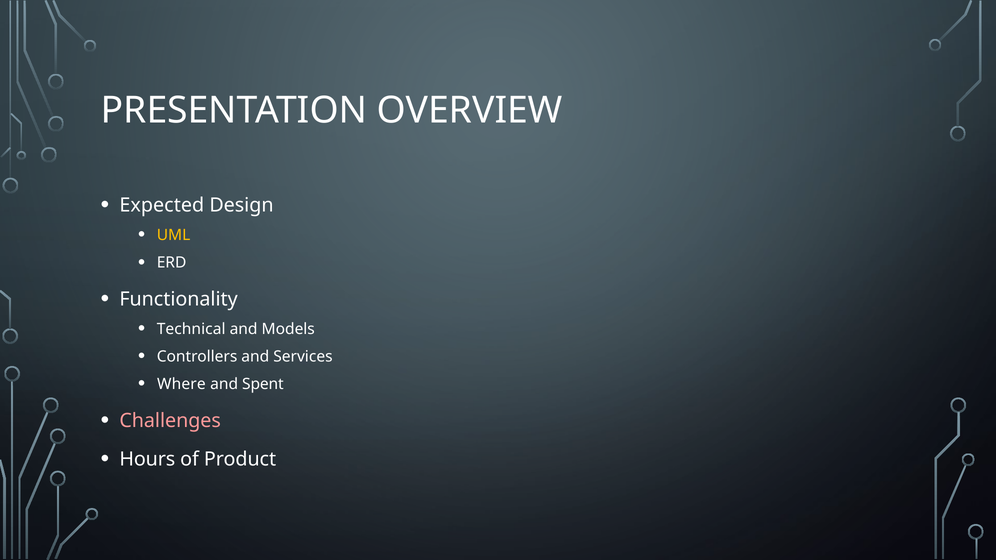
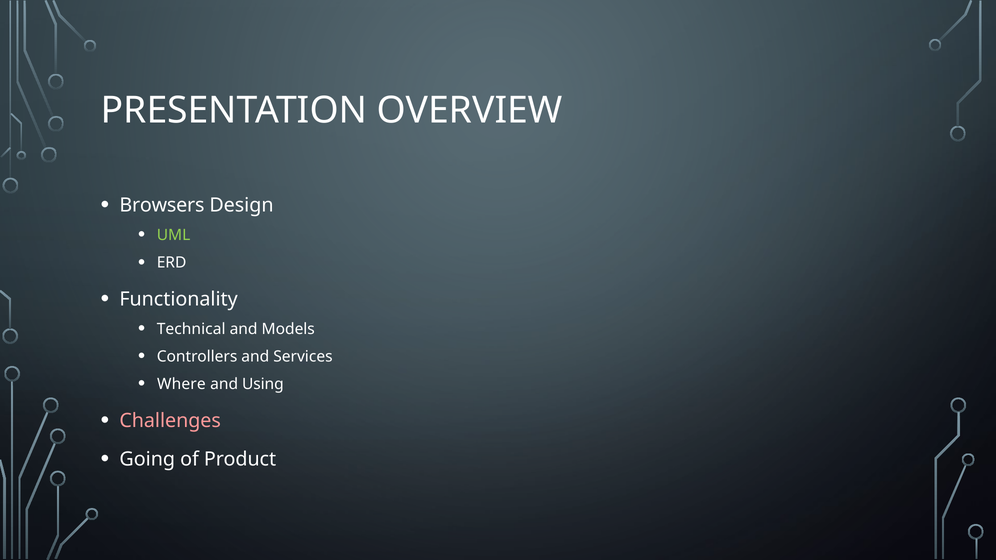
Expected: Expected -> Browsers
UML colour: yellow -> light green
Spent: Spent -> Using
Hours: Hours -> Going
